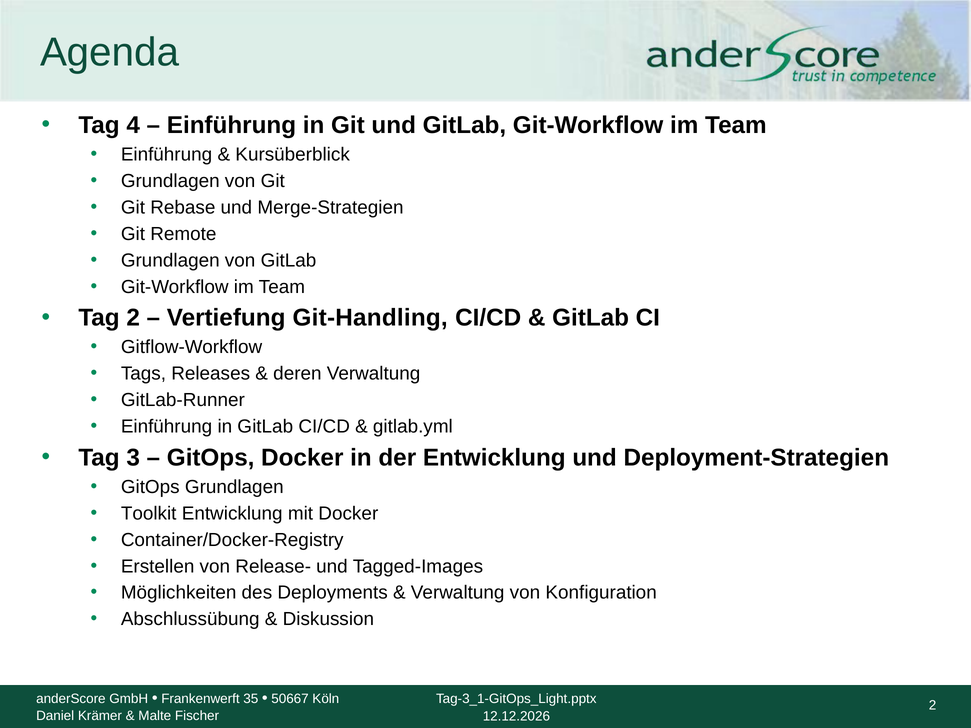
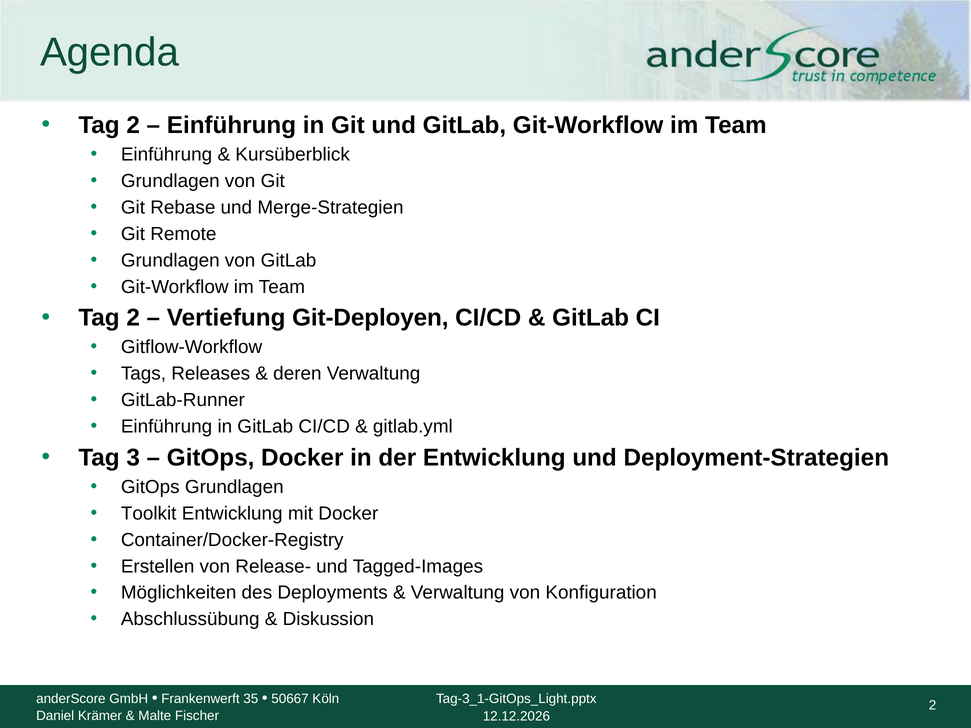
4 at (133, 125): 4 -> 2
Git-Handling: Git-Handling -> Git-Deployen
